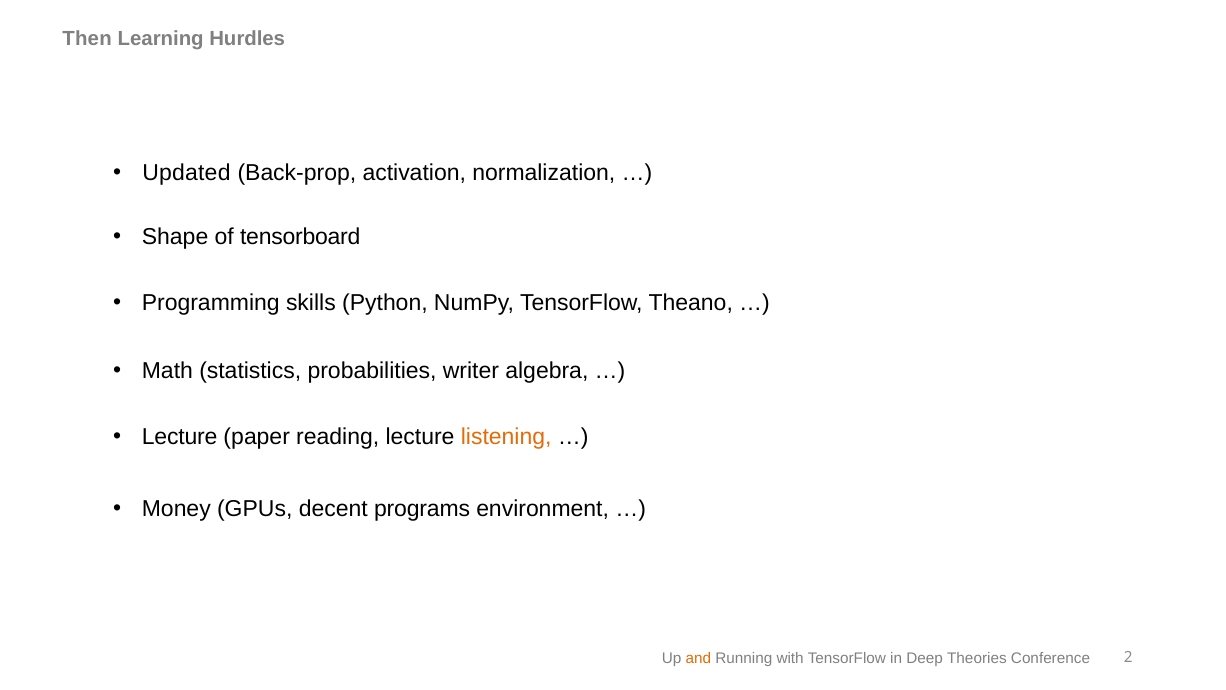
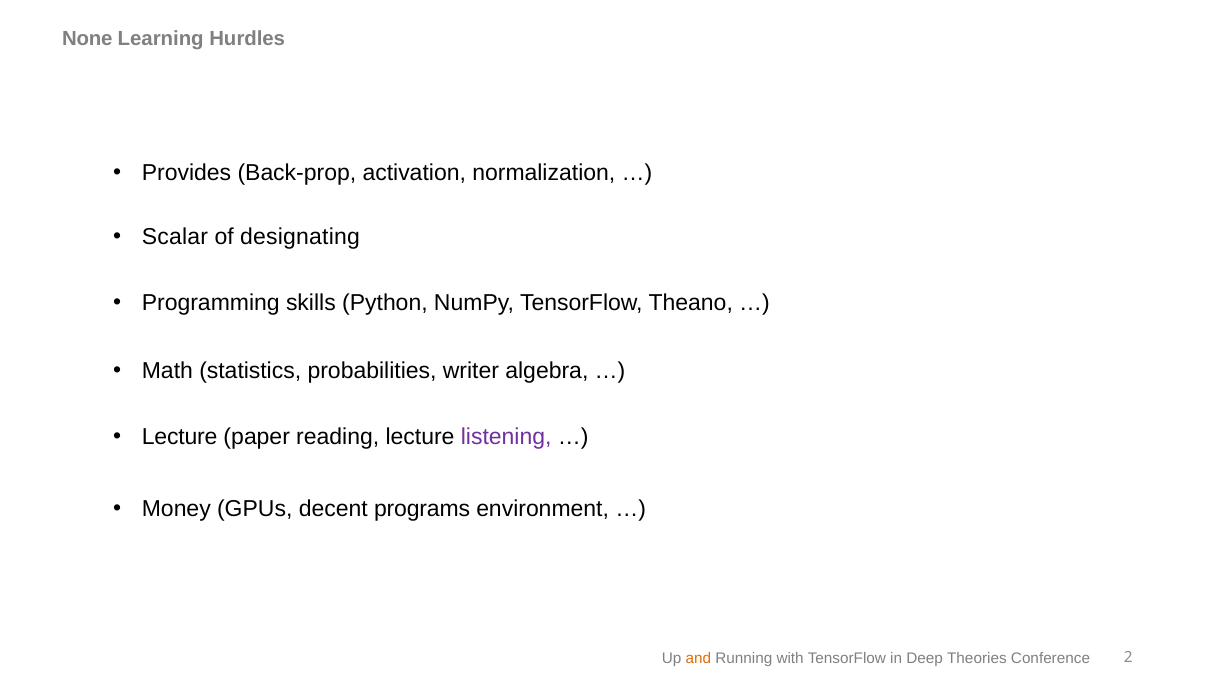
Then: Then -> None
Updated: Updated -> Provides
Shape: Shape -> Scalar
tensorboard: tensorboard -> designating
listening colour: orange -> purple
